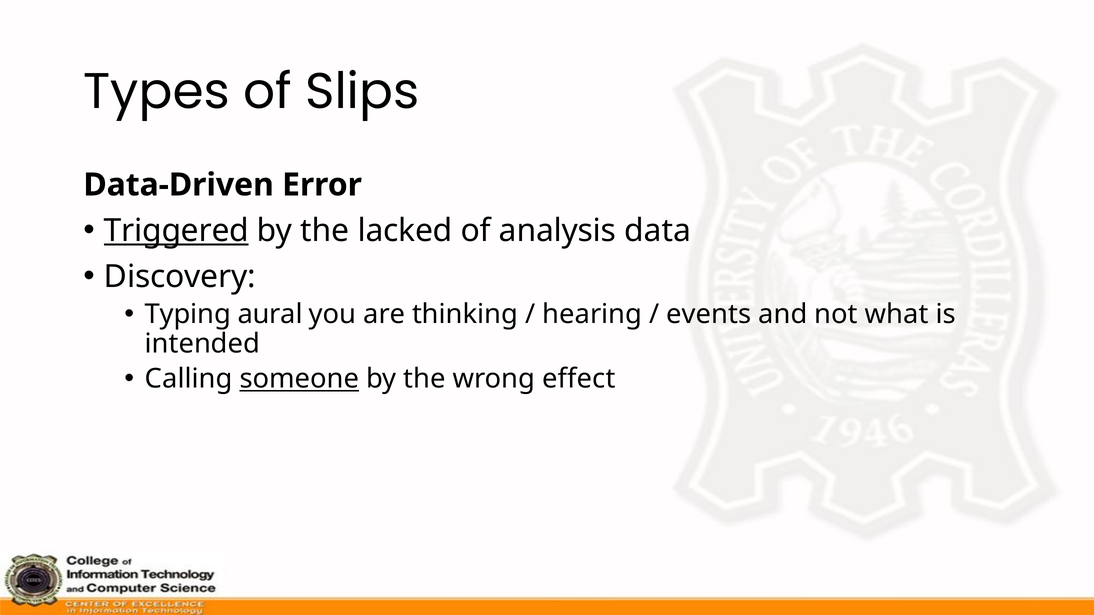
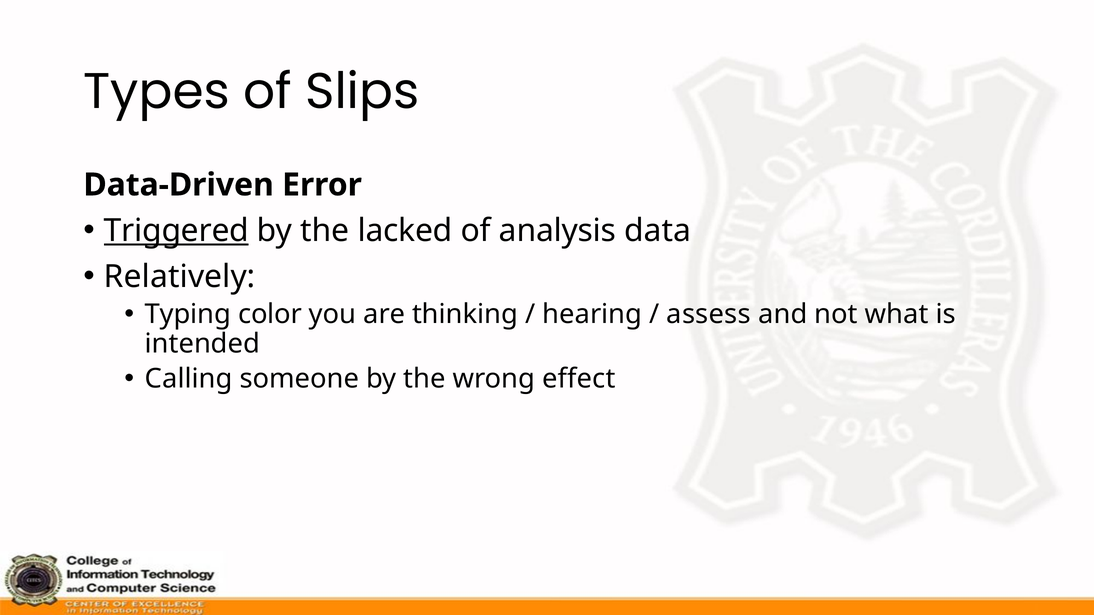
Discovery: Discovery -> Relatively
aural: aural -> color
events: events -> assess
someone underline: present -> none
